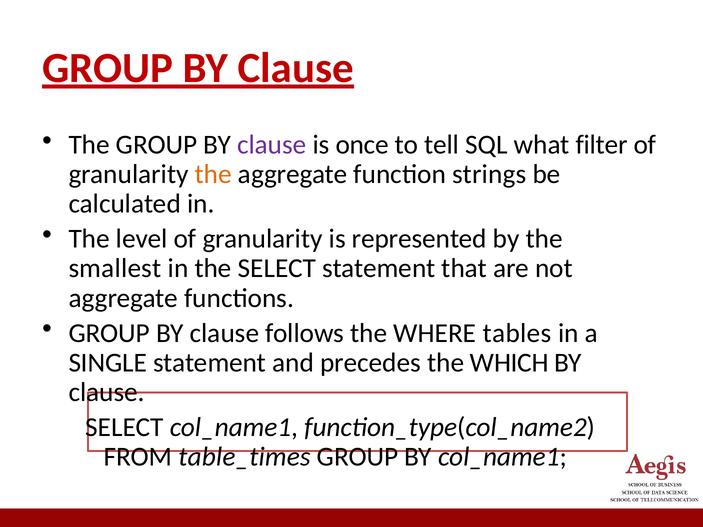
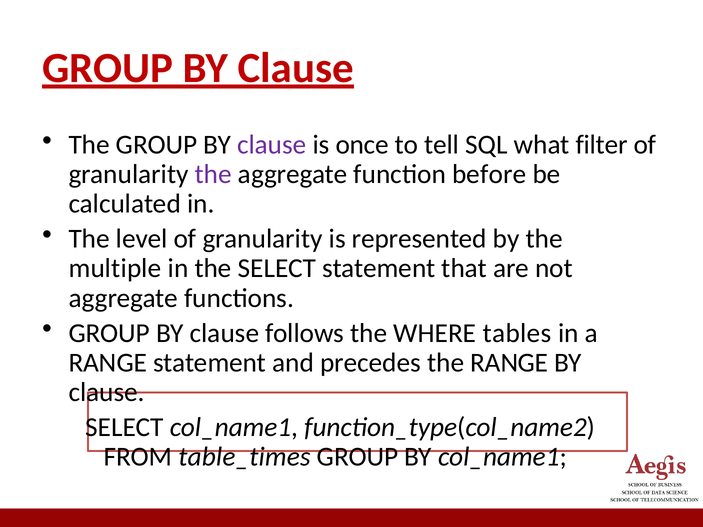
the at (213, 174) colour: orange -> purple
strings: strings -> before
smallest: smallest -> multiple
SINGLE at (108, 363): SINGLE -> RANGE
the WHICH: WHICH -> RANGE
